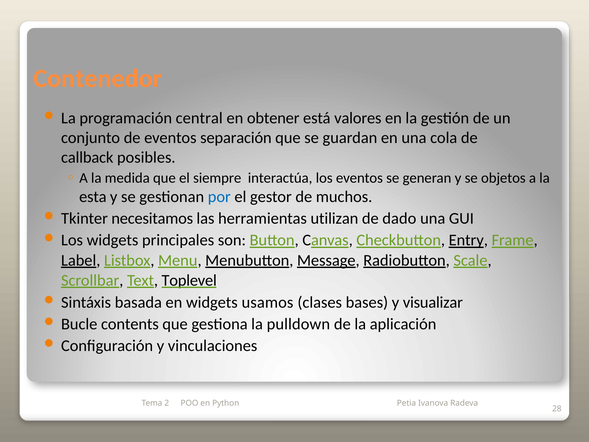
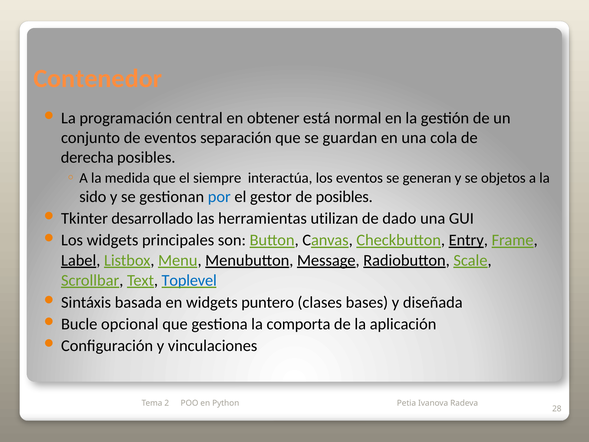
valores: valores -> normal
callback: callback -> derecha
esta: esta -> sido
de muchos: muchos -> posibles
necesitamos: necesitamos -> desarrollado
Toplevel colour: black -> blue
usamos: usamos -> puntero
visualizar: visualizar -> diseñada
contents: contents -> opcional
pulldown: pulldown -> comporta
